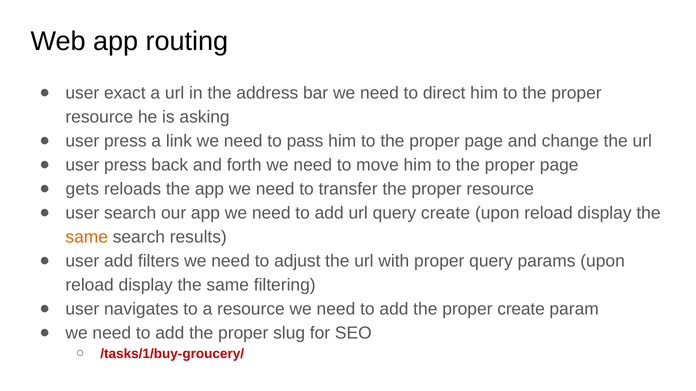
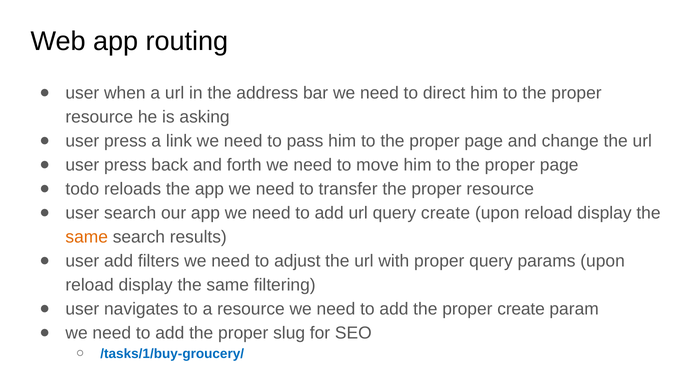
exact: exact -> when
gets: gets -> todo
/tasks/1/buy-groucery/ colour: red -> blue
